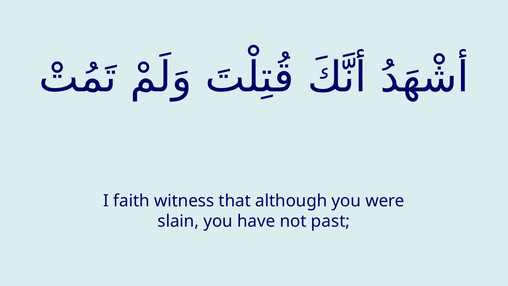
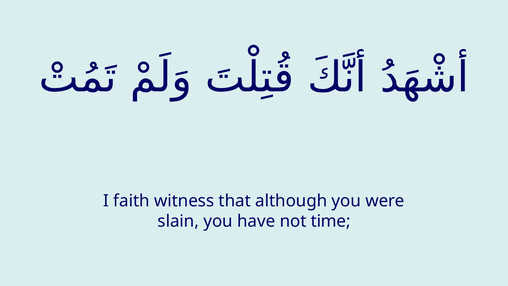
past: past -> time
